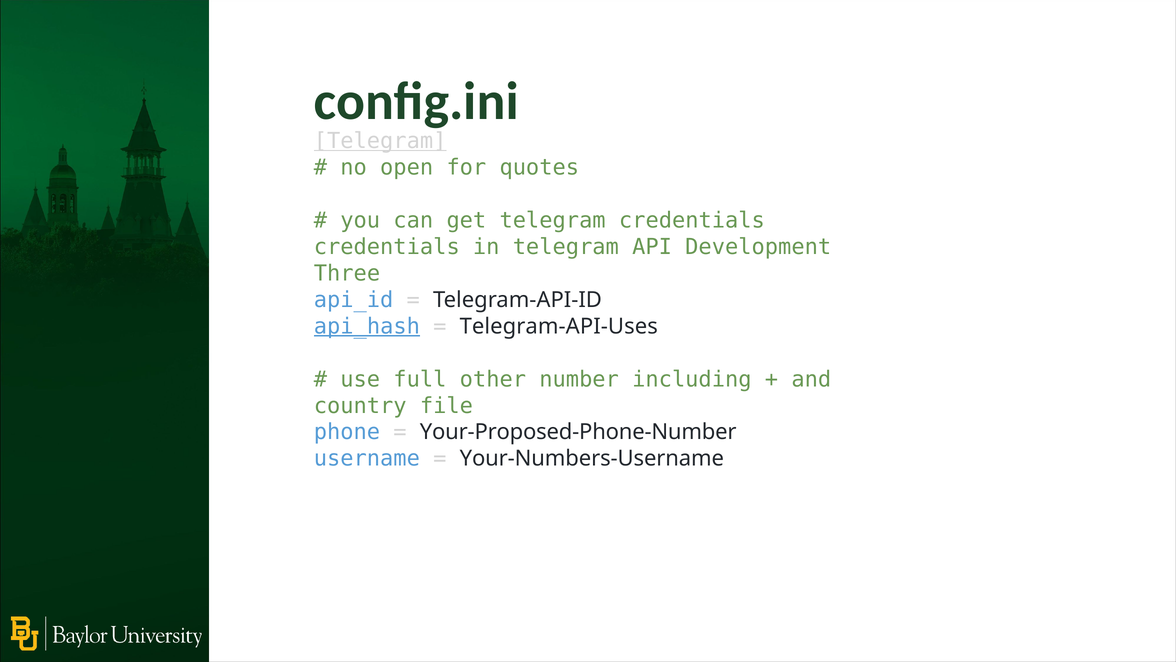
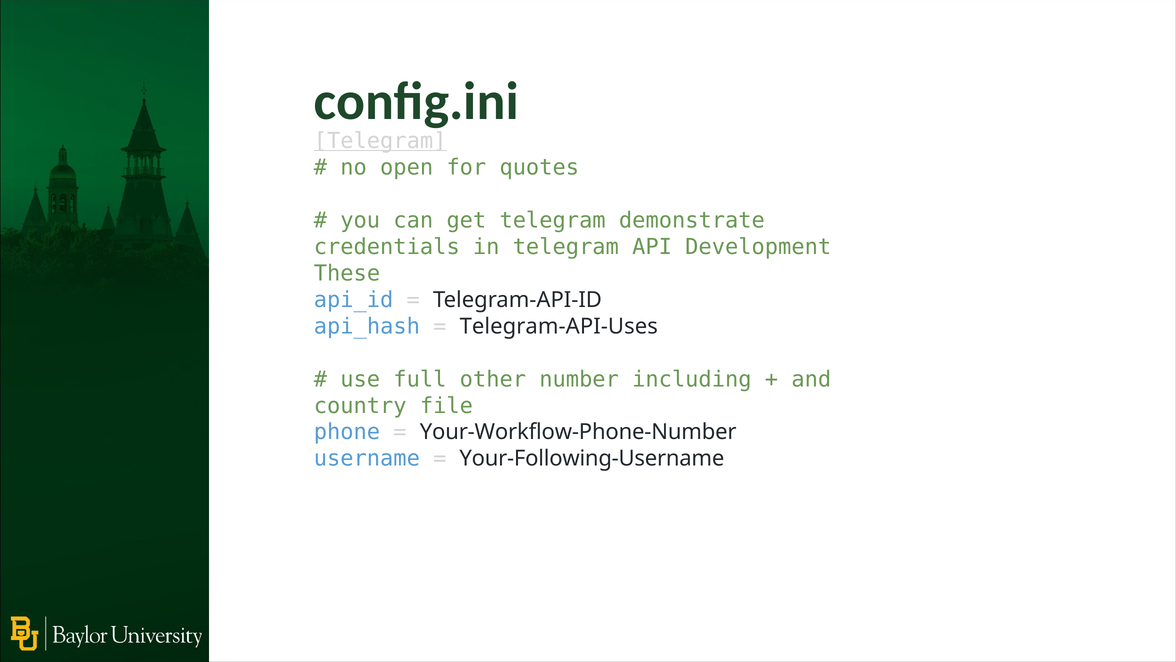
telegram credentials: credentials -> demonstrate
Three: Three -> These
api_hash underline: present -> none
Your-Proposed-Phone-Number: Your-Proposed-Phone-Number -> Your-Workflow-Phone-Number
Your-Numbers-Username: Your-Numbers-Username -> Your-Following-Username
